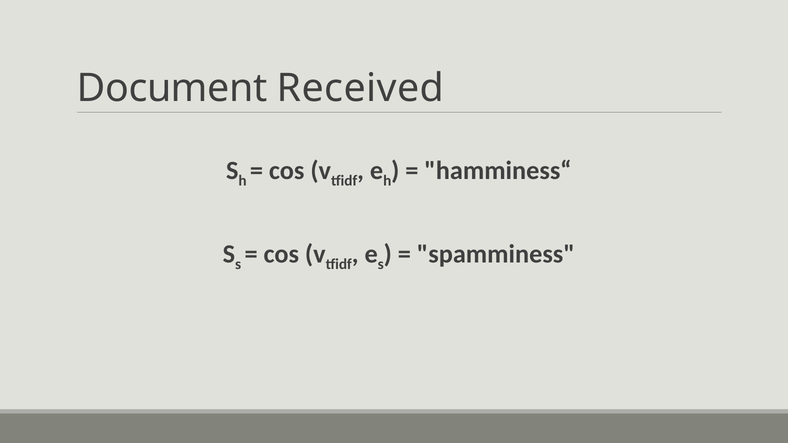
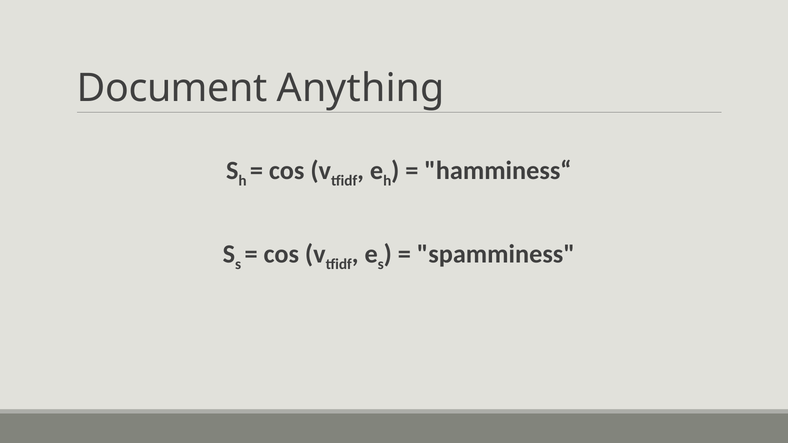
Received: Received -> Anything
